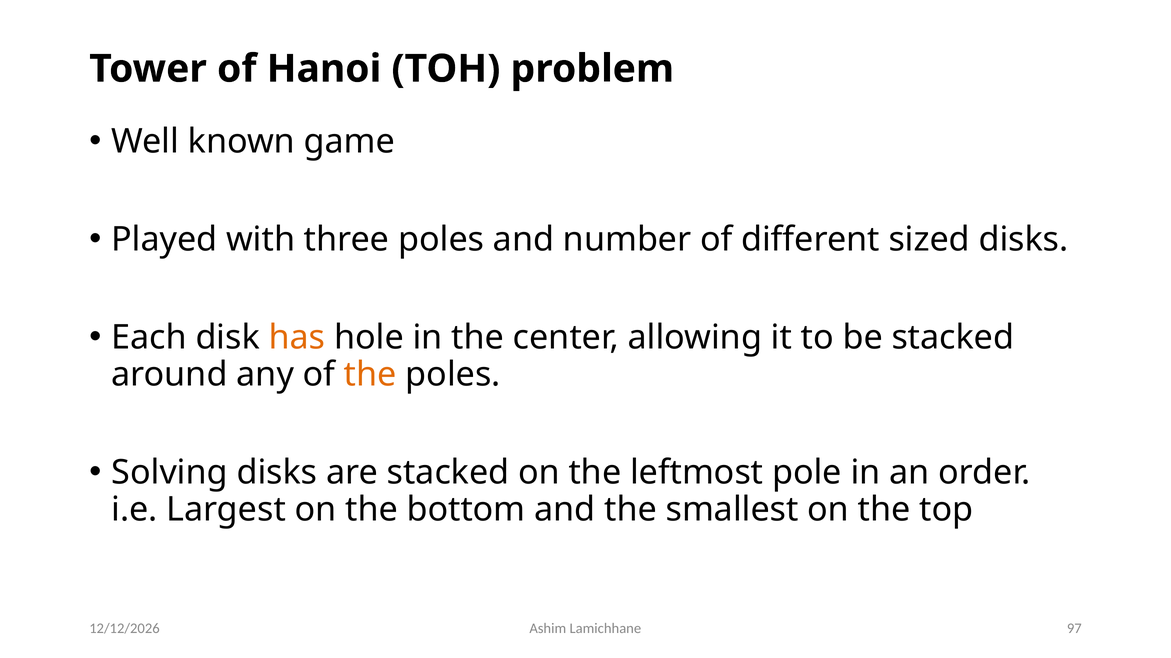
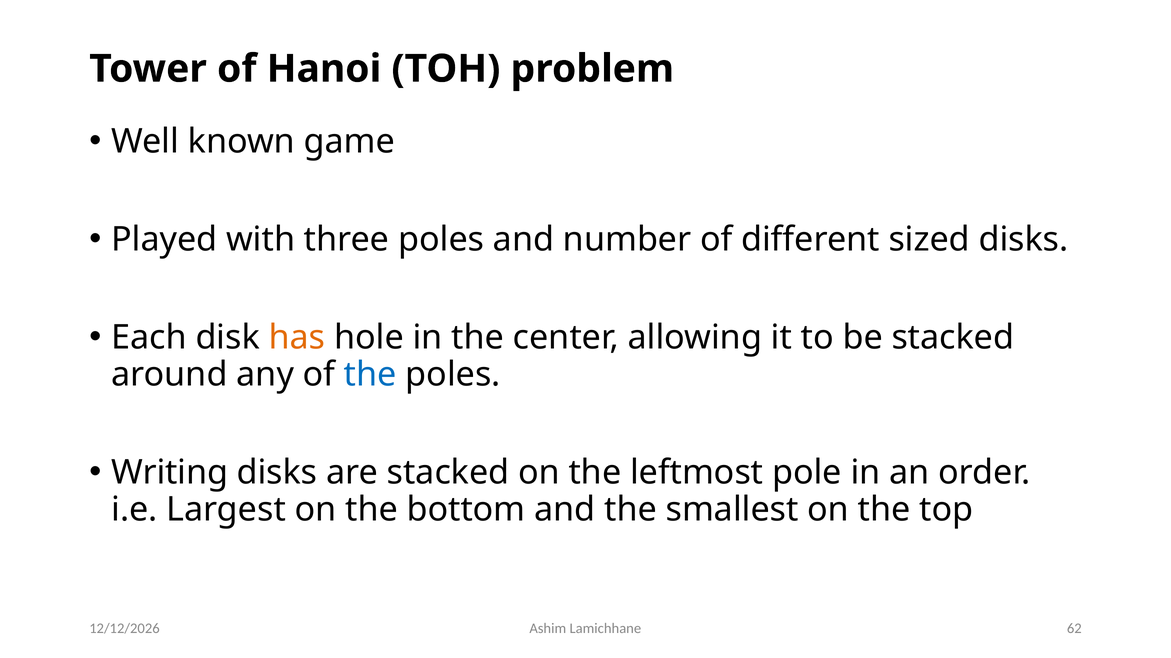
the at (370, 375) colour: orange -> blue
Solving: Solving -> Writing
97: 97 -> 62
